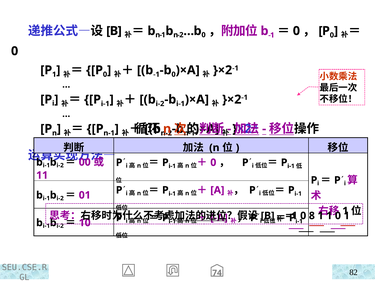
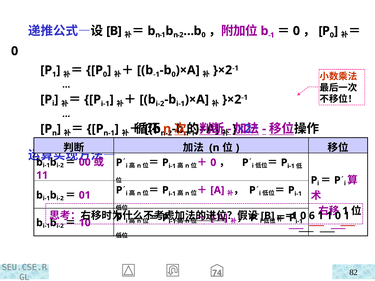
8: 8 -> 6
